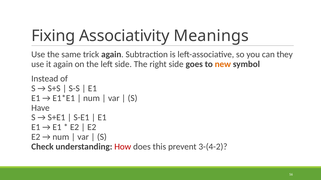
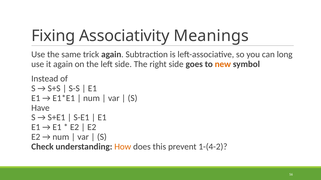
they: they -> long
How colour: red -> orange
3-(4-2: 3-(4-2 -> 1-(4-2
